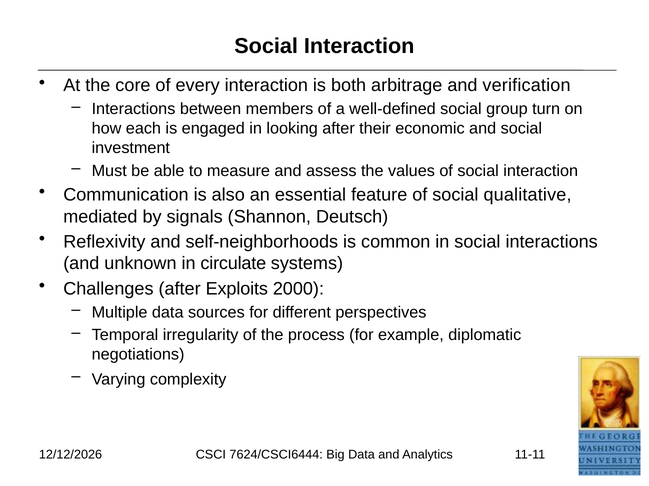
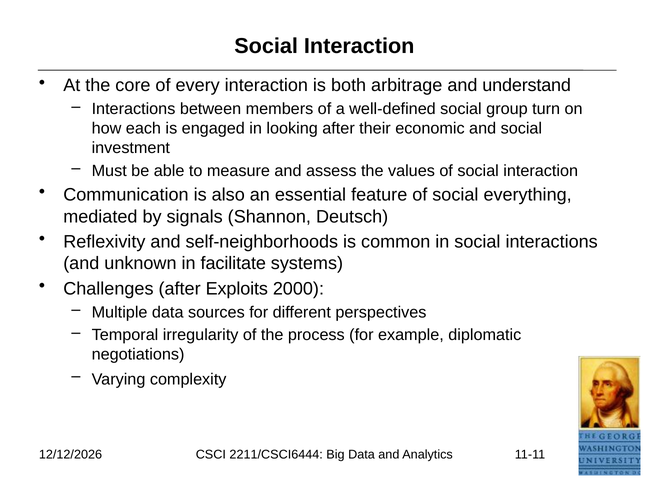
verification: verification -> understand
qualitative: qualitative -> everything
circulate: circulate -> facilitate
7624/CSCI6444: 7624/CSCI6444 -> 2211/CSCI6444
